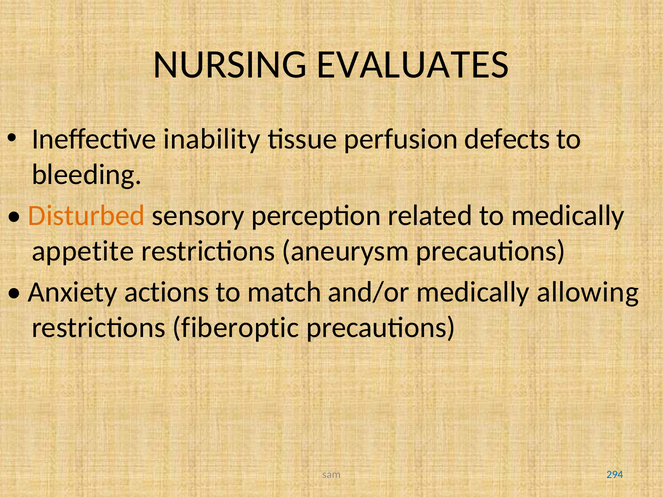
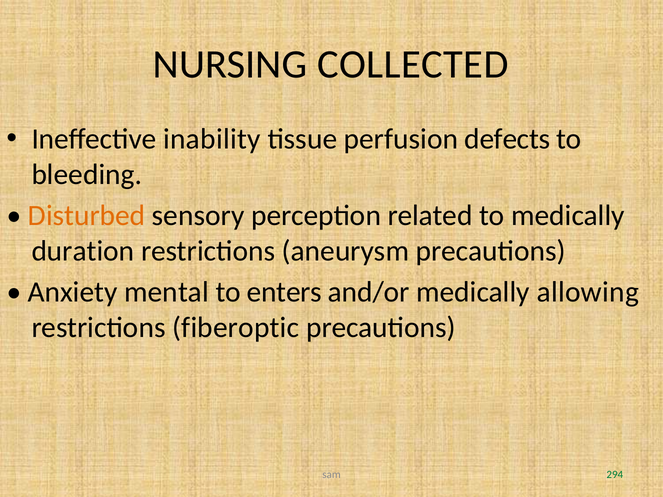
EVALUATES: EVALUATES -> COLLECTED
appetite: appetite -> duration
actions: actions -> mental
match: match -> enters
294 colour: blue -> green
